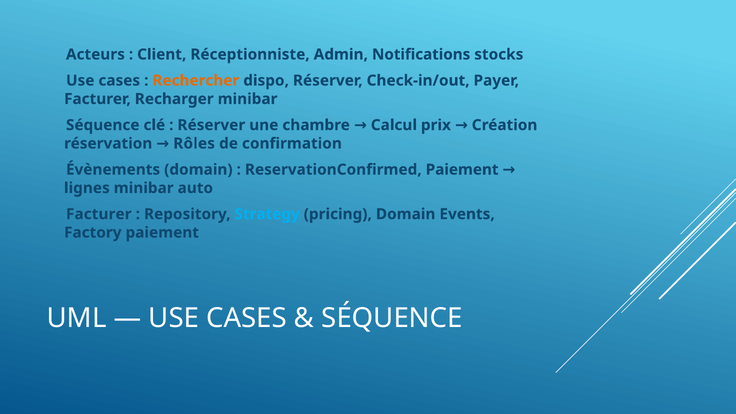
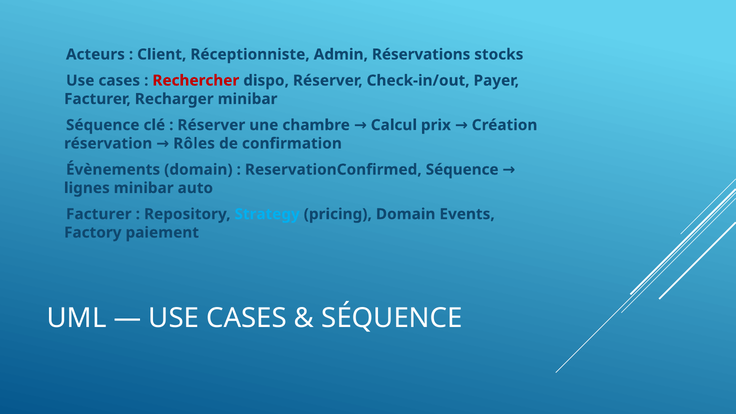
Notifications: Notifications -> Réservations
Rechercher colour: orange -> red
ReservationConfirmed Paiement: Paiement -> Séquence
